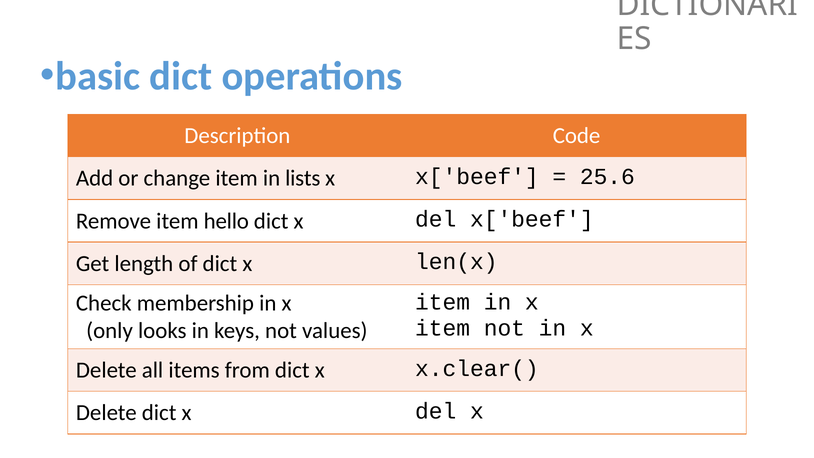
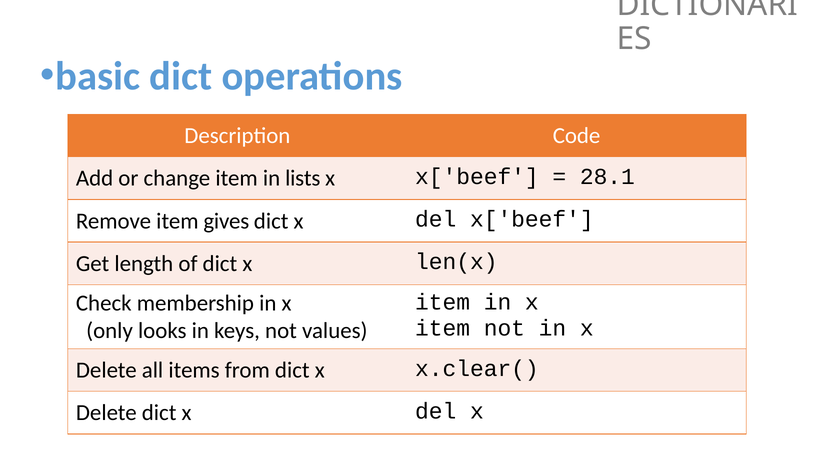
25.6: 25.6 -> 28.1
hello: hello -> gives
